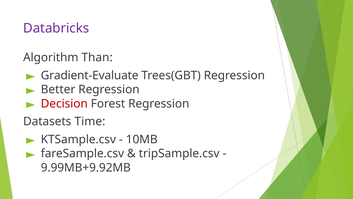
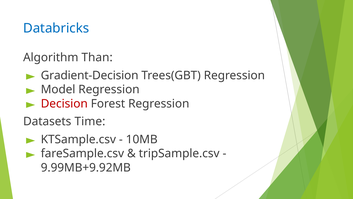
Databricks colour: purple -> blue
Gradient-Evaluate: Gradient-Evaluate -> Gradient-Decision
Better: Better -> Model
